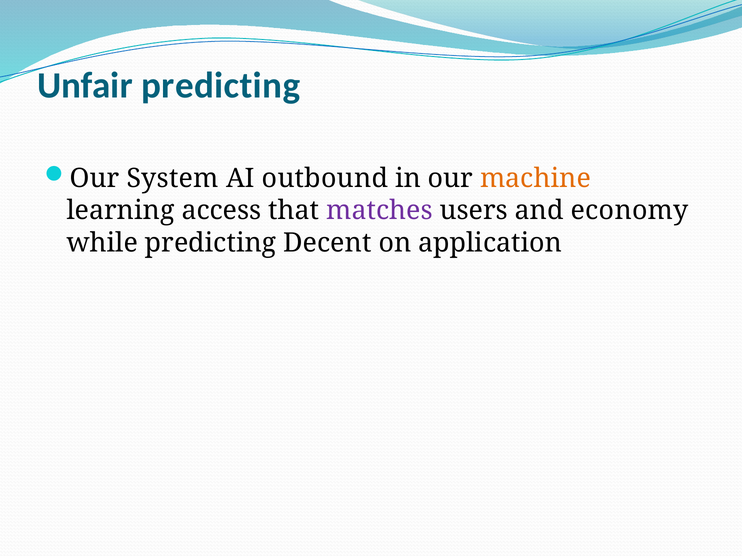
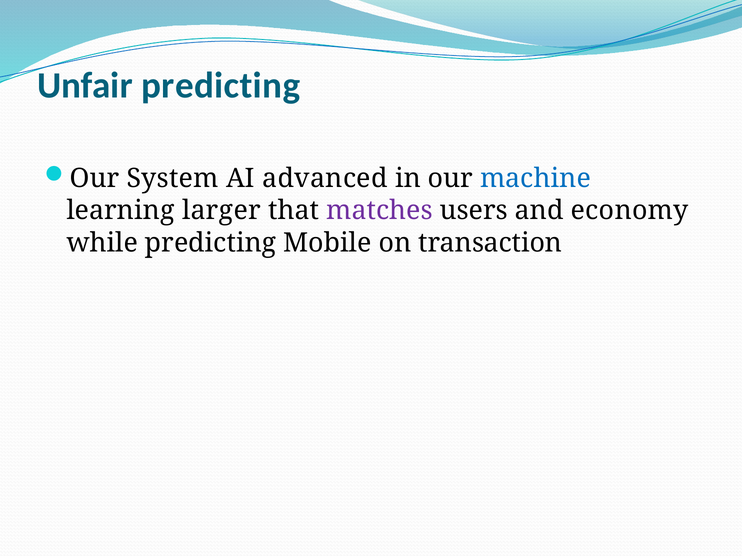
outbound: outbound -> advanced
machine colour: orange -> blue
access: access -> larger
Decent: Decent -> Mobile
application: application -> transaction
